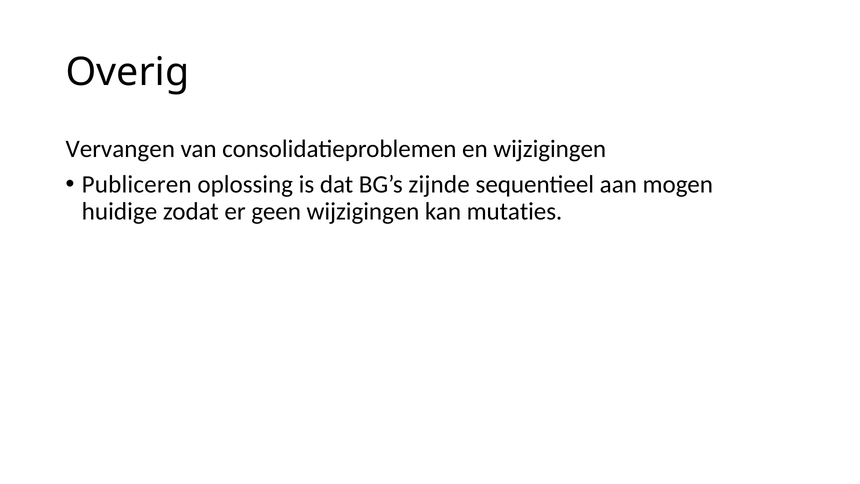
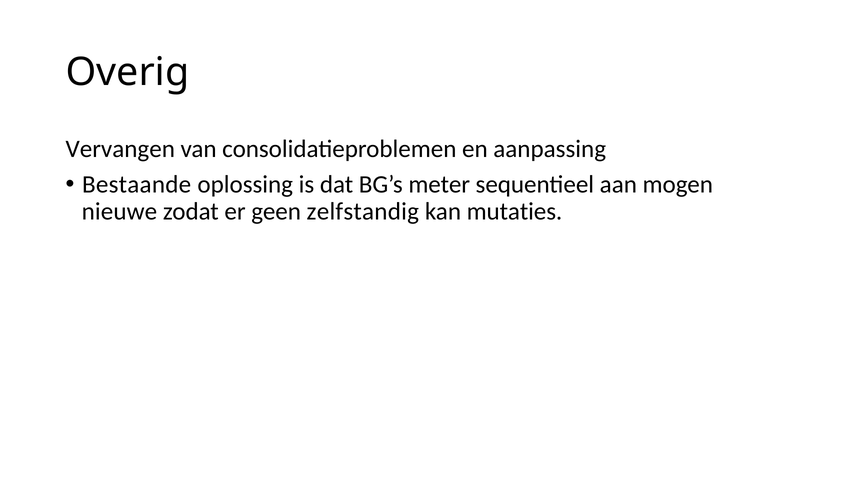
en wijzigingen: wijzigingen -> aanpassing
Publiceren: Publiceren -> Bestaande
zijnde: zijnde -> meter
huidige: huidige -> nieuwe
geen wijzigingen: wijzigingen -> zelfstandig
